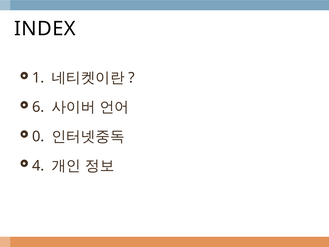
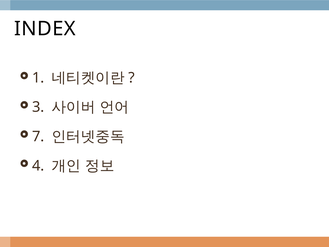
6: 6 -> 3
0: 0 -> 7
